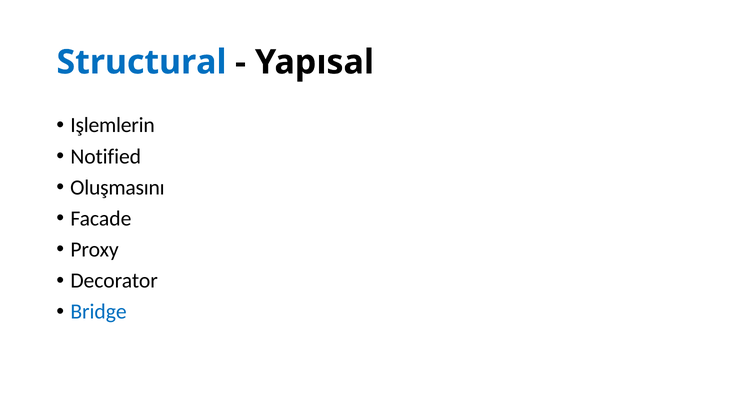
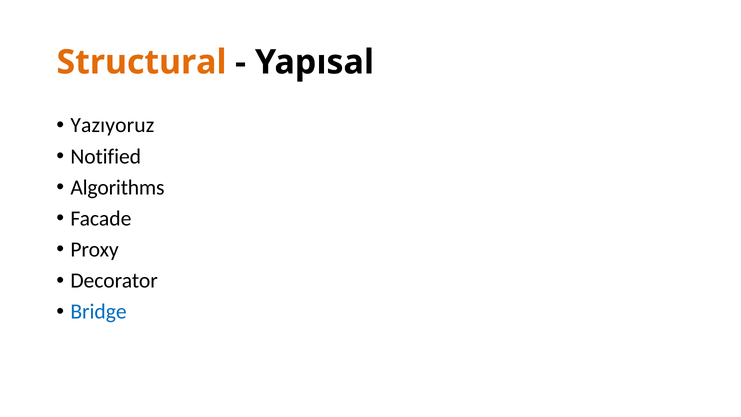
Structural colour: blue -> orange
Işlemlerin: Işlemlerin -> Yazıyoruz
Oluşmasını: Oluşmasını -> Algorithms
